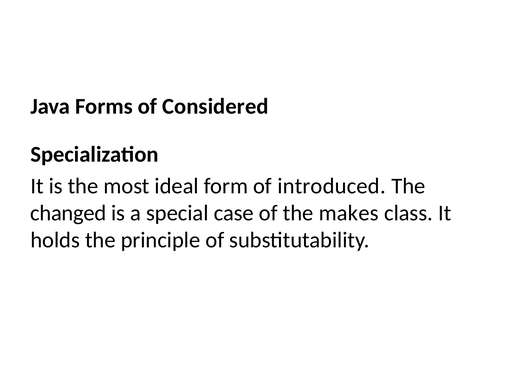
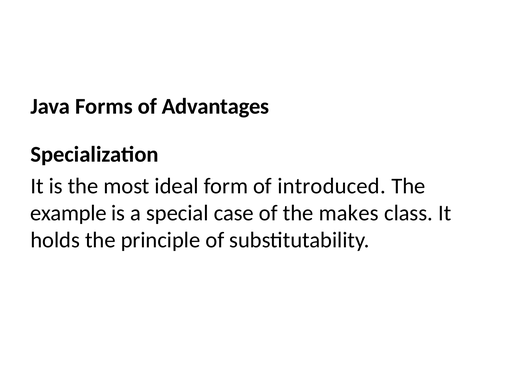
Considered: Considered -> Advantages
changed: changed -> example
